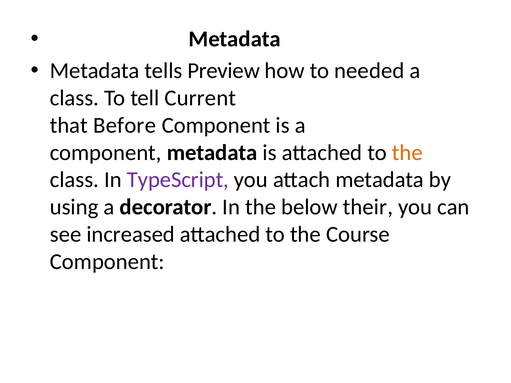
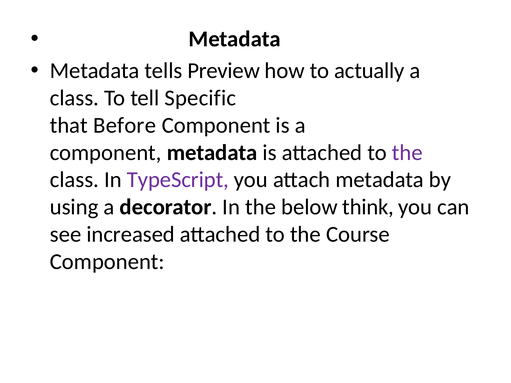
needed: needed -> actually
Current: Current -> Specific
the at (407, 153) colour: orange -> purple
their: their -> think
